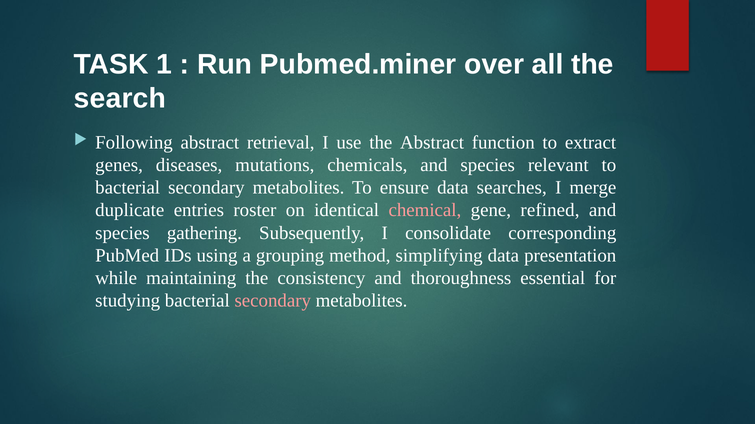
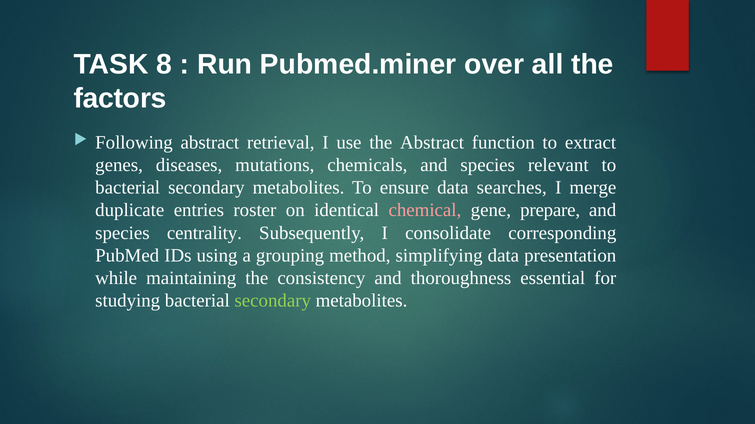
1: 1 -> 8
search: search -> factors
refined: refined -> prepare
gathering: gathering -> centrality
secondary at (273, 301) colour: pink -> light green
